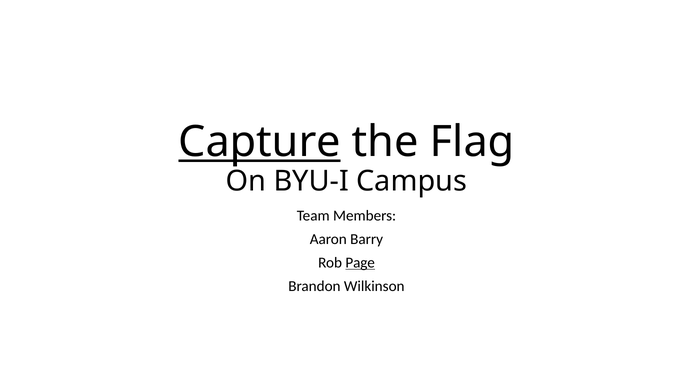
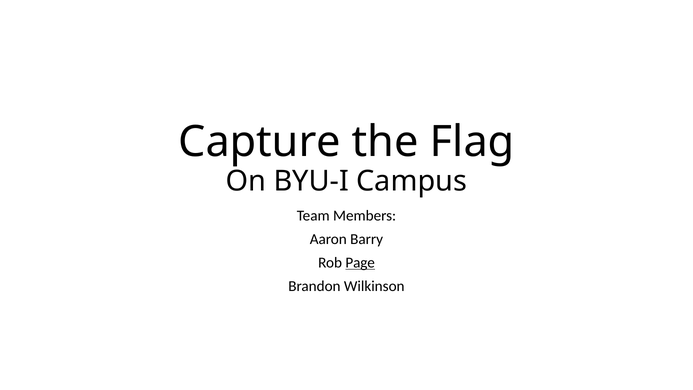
Capture underline: present -> none
